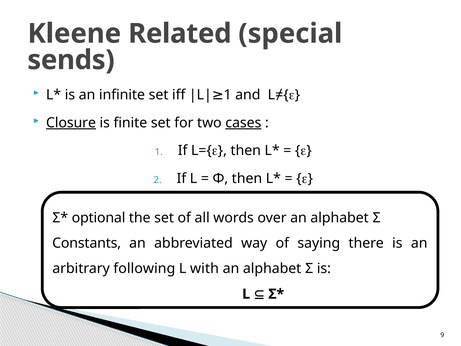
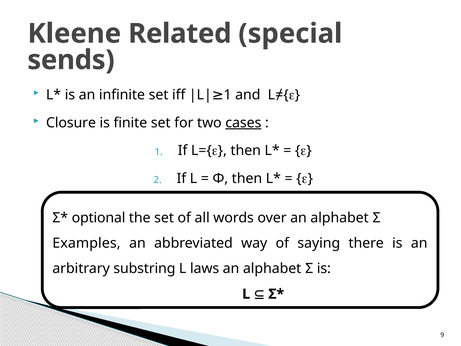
Closure underline: present -> none
Constants: Constants -> Examples
following: following -> substring
with: with -> laws
